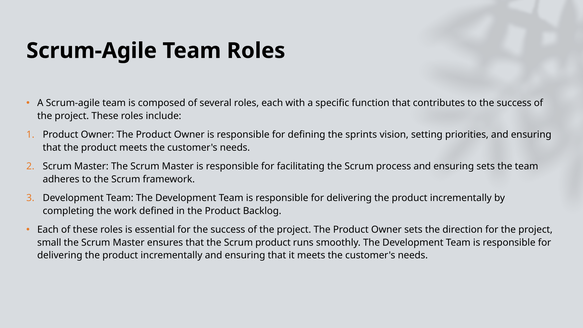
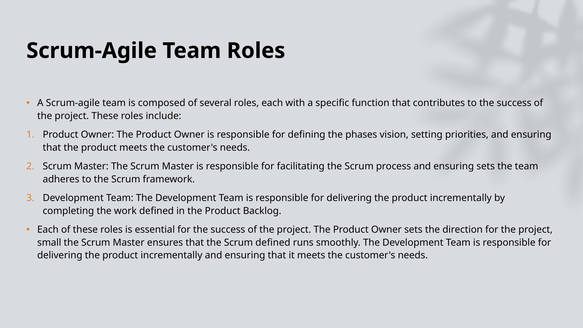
sprints: sprints -> phases
Scrum product: product -> defined
